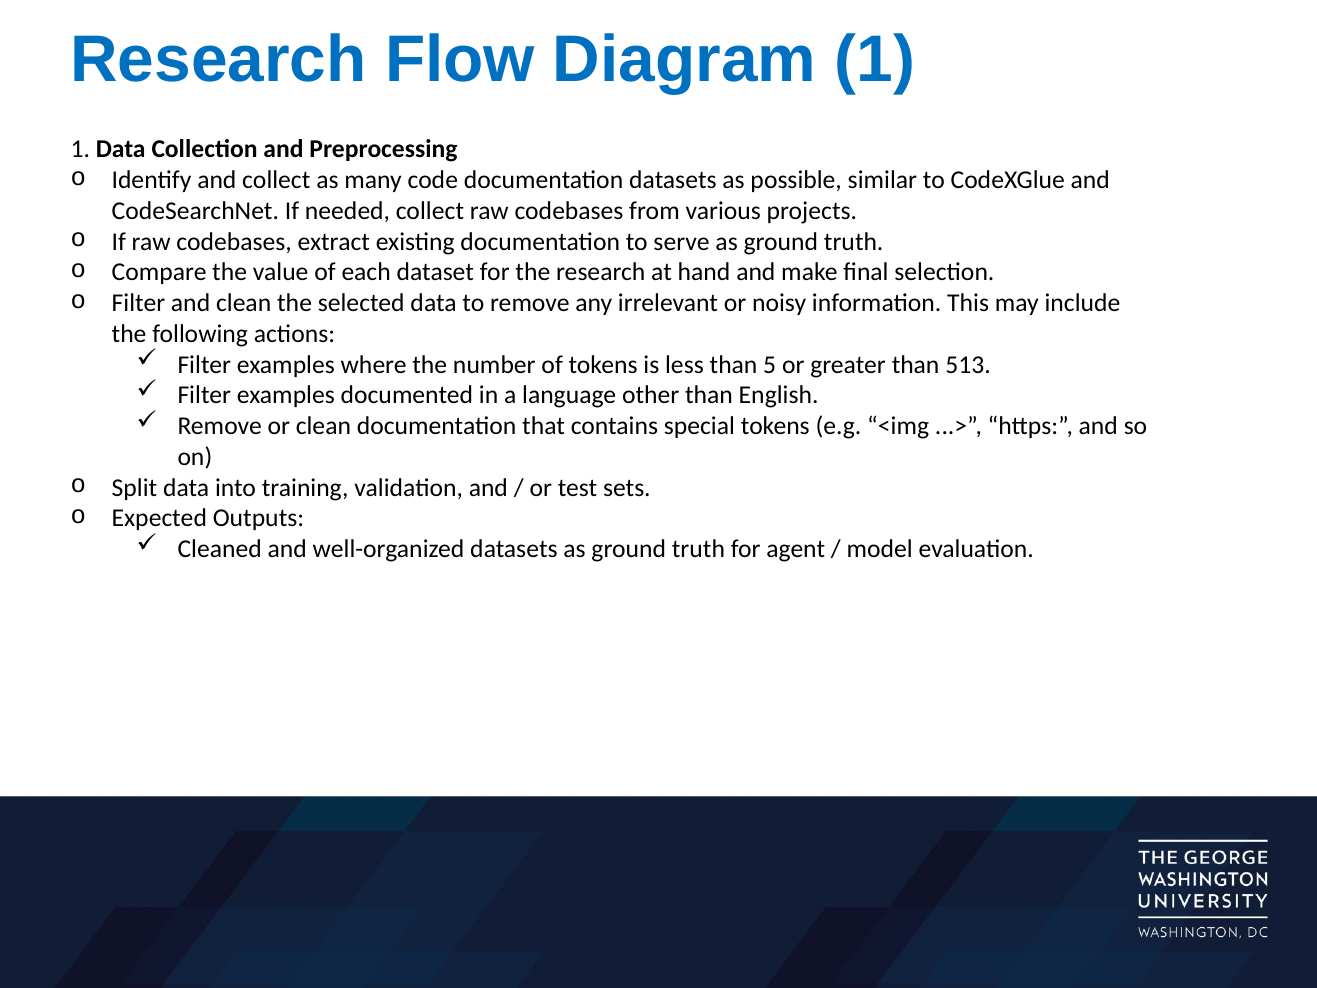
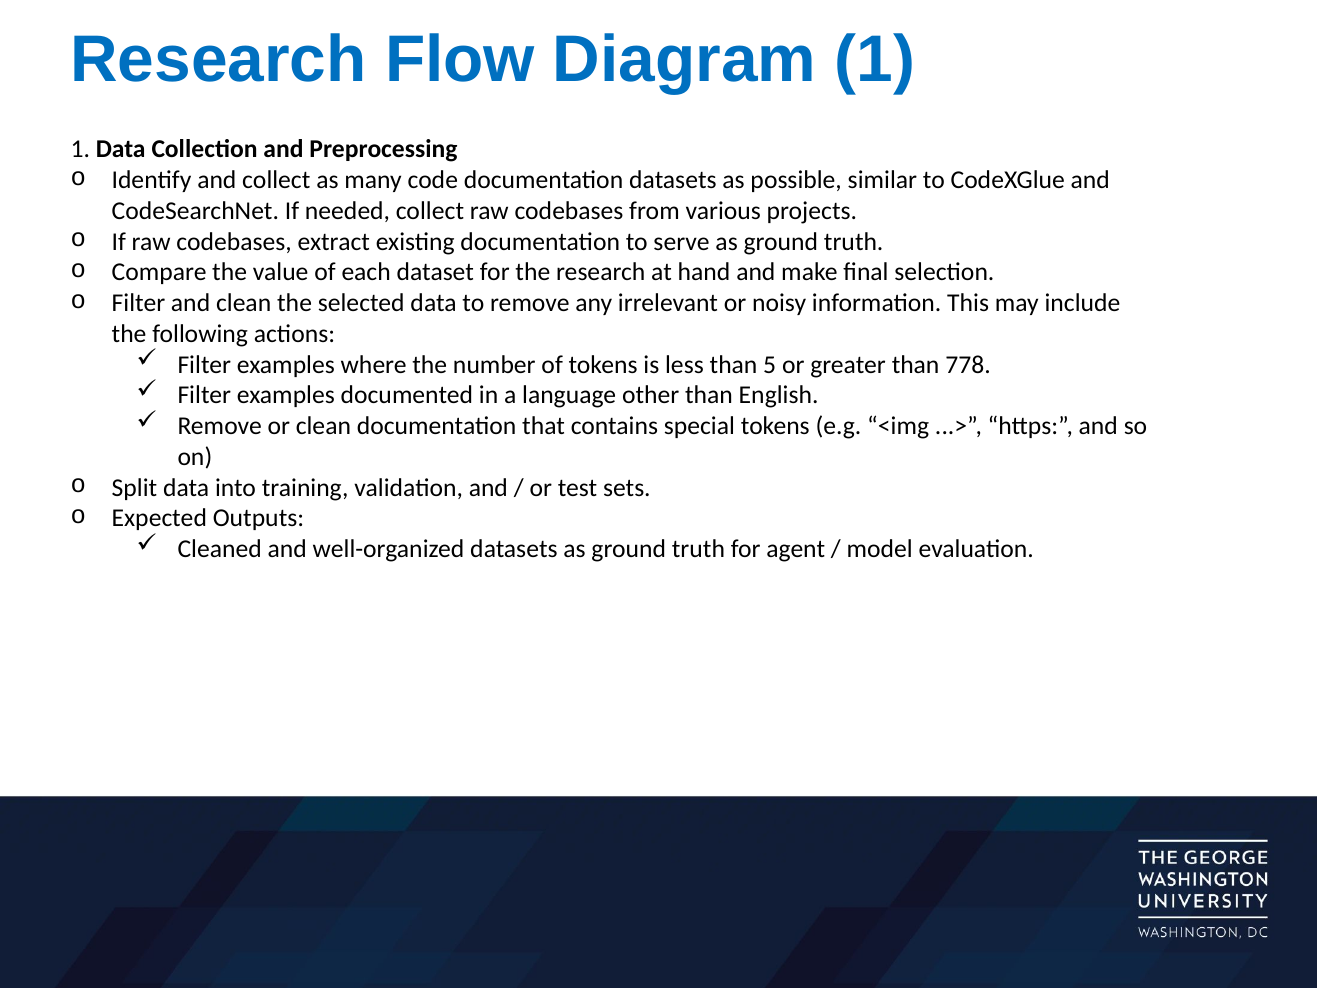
513: 513 -> 778
